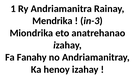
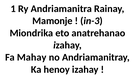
Mendrika: Mendrika -> Mamonje
Fanahy: Fanahy -> Mahay
